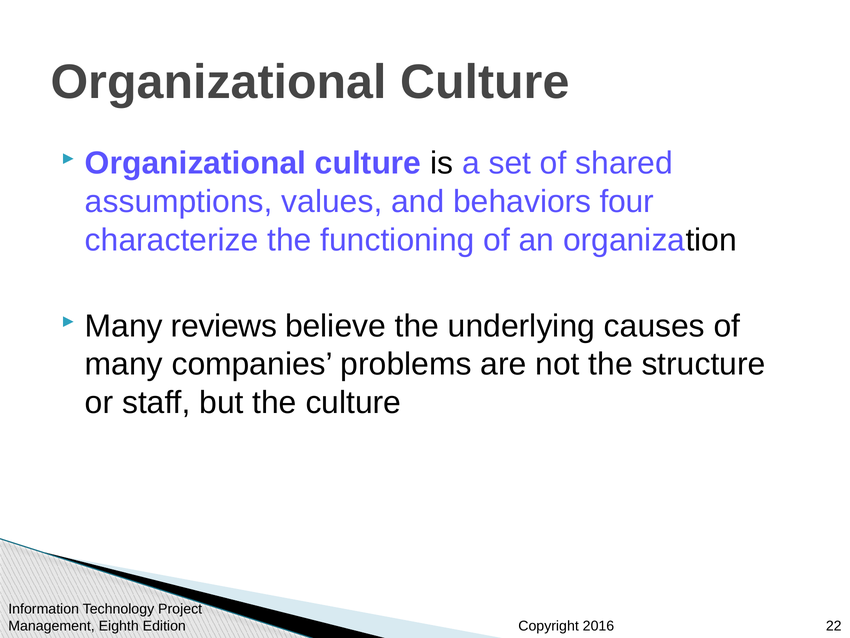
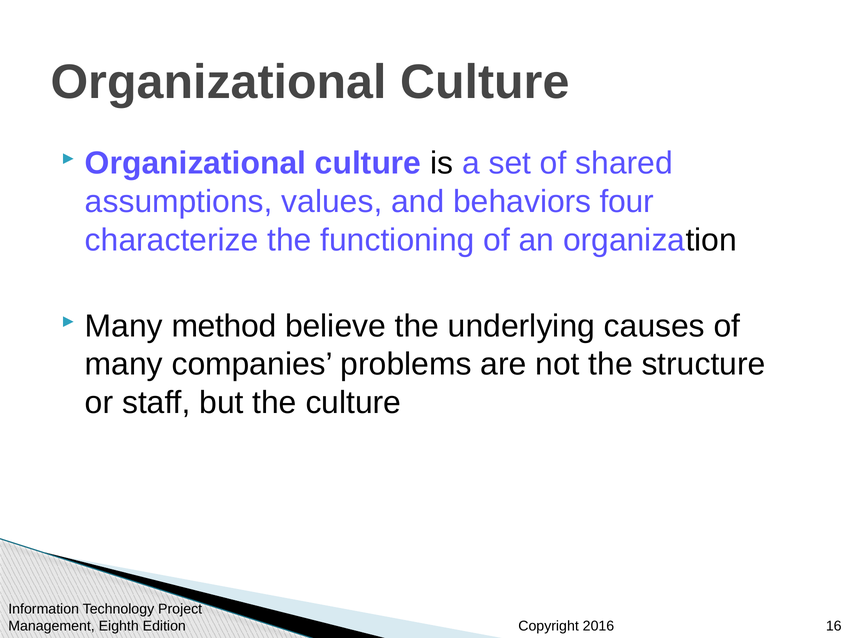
reviews: reviews -> method
22: 22 -> 16
